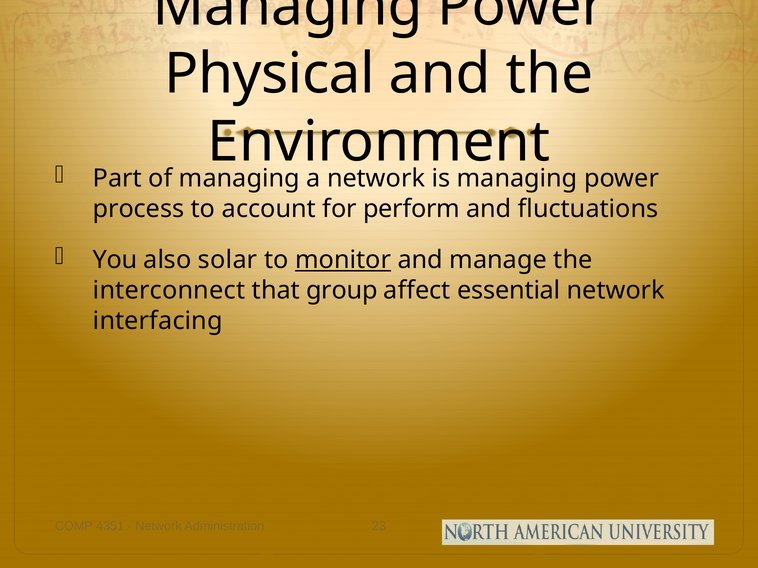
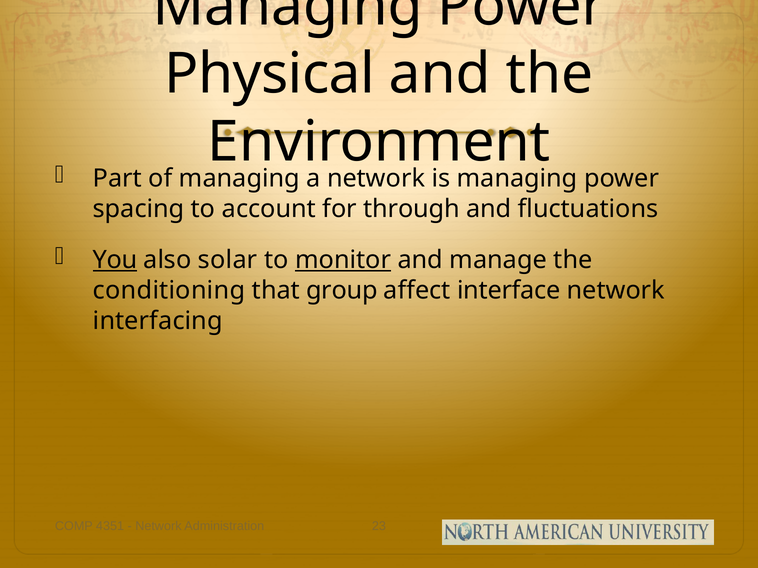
process: process -> spacing
perform: perform -> through
You underline: none -> present
interconnect: interconnect -> conditioning
essential: essential -> interface
